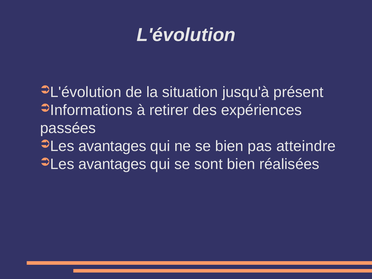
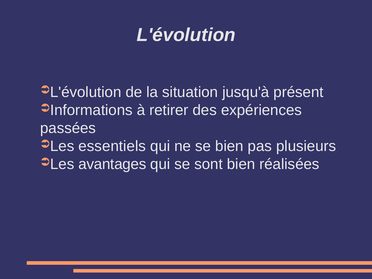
avantages at (112, 146): avantages -> essentiels
atteindre: atteindre -> plusieurs
